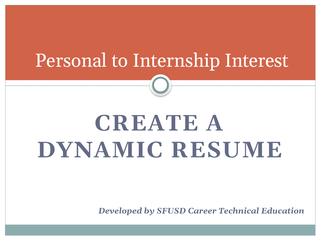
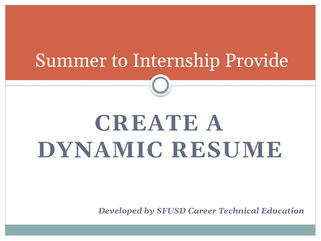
Personal: Personal -> Summer
Interest: Interest -> Provide
